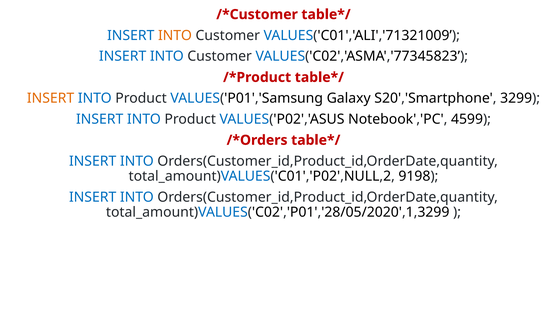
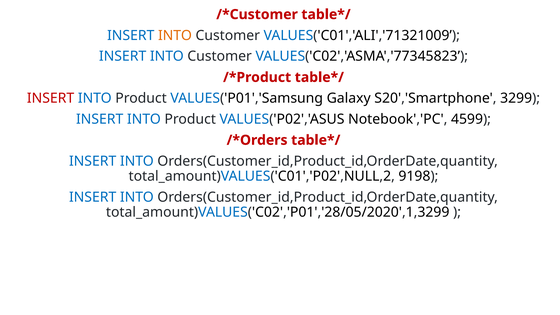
INSERT at (51, 98) colour: orange -> red
